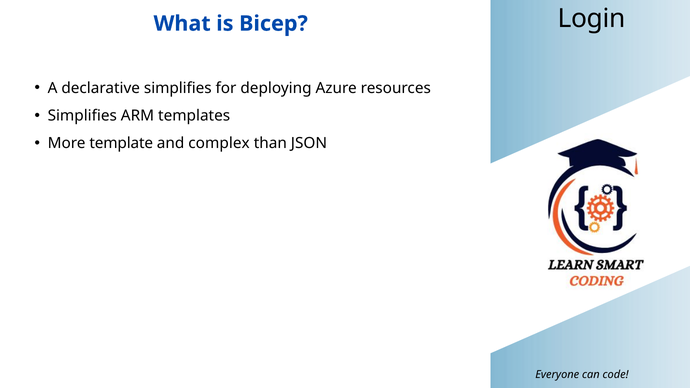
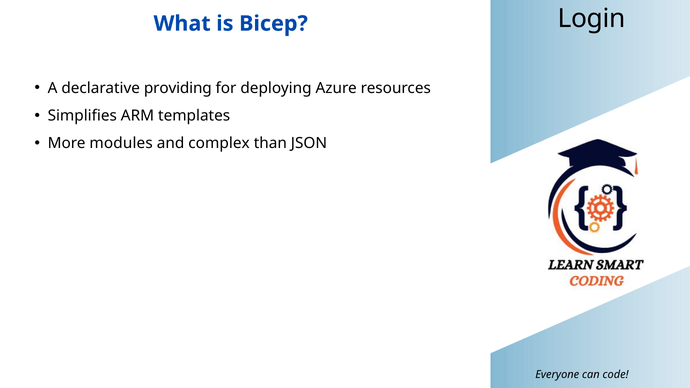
declarative simplifies: simplifies -> providing
template: template -> modules
